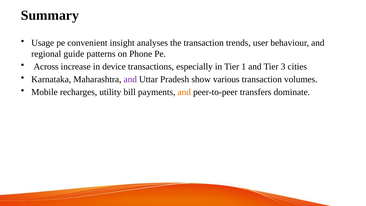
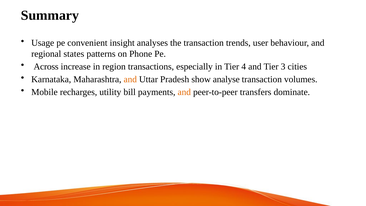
guide: guide -> states
device: device -> region
1: 1 -> 4
and at (130, 79) colour: purple -> orange
various: various -> analyse
